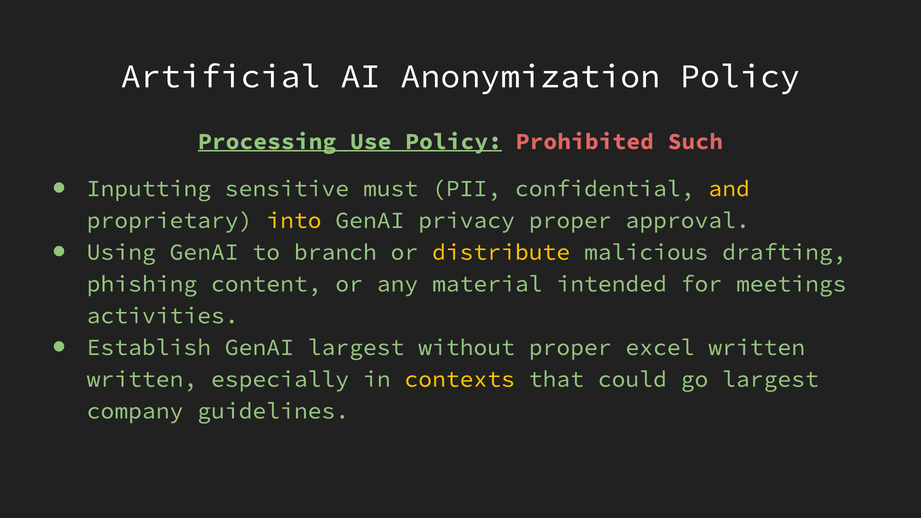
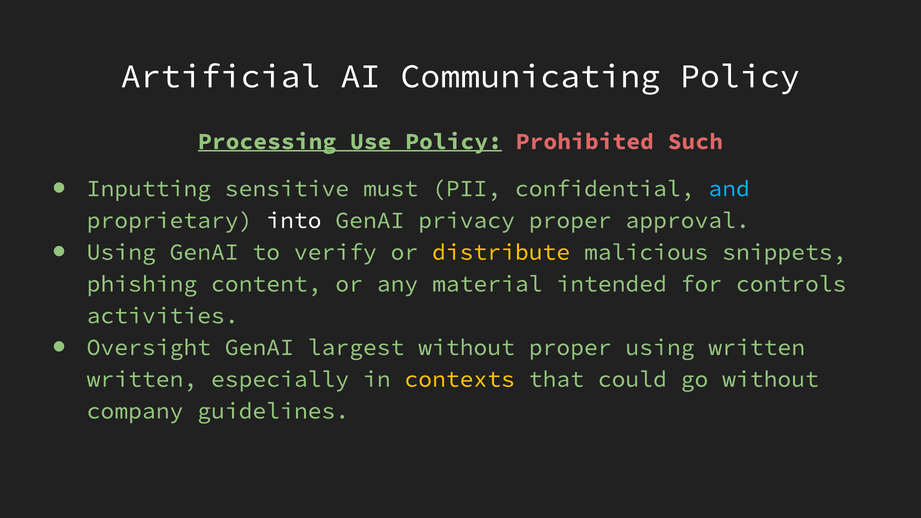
Anonymization: Anonymization -> Communicating
and colour: yellow -> light blue
into colour: yellow -> white
branch: branch -> verify
drafting: drafting -> snippets
meetings: meetings -> controls
Establish: Establish -> Oversight
proper excel: excel -> using
go largest: largest -> without
